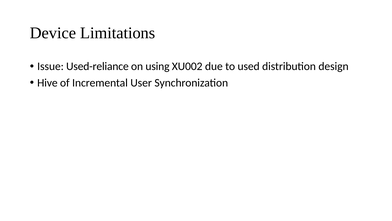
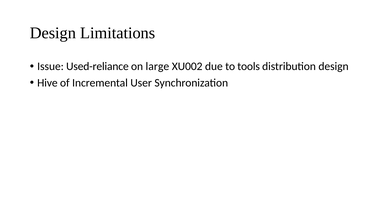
Device at (53, 33): Device -> Design
using: using -> large
used: used -> tools
